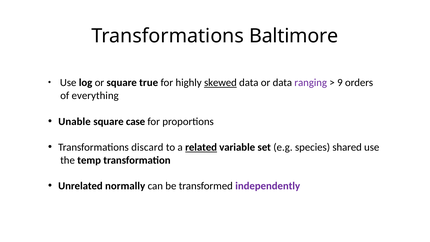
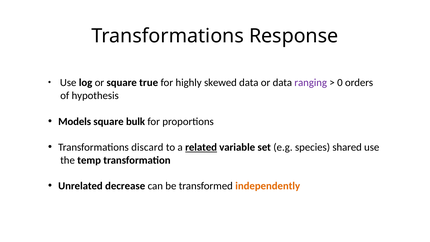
Baltimore: Baltimore -> Response
skewed underline: present -> none
9: 9 -> 0
everything: everything -> hypothesis
Unable: Unable -> Models
case: case -> bulk
normally: normally -> decrease
independently colour: purple -> orange
